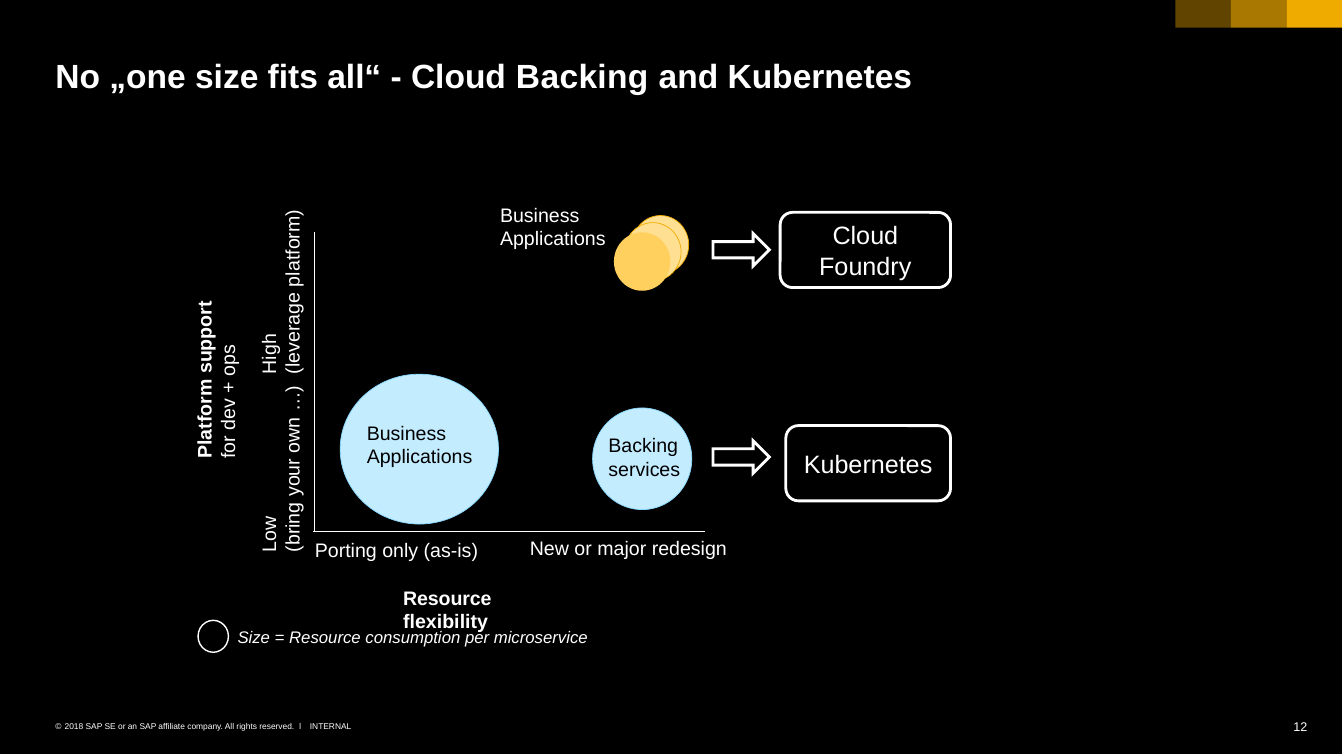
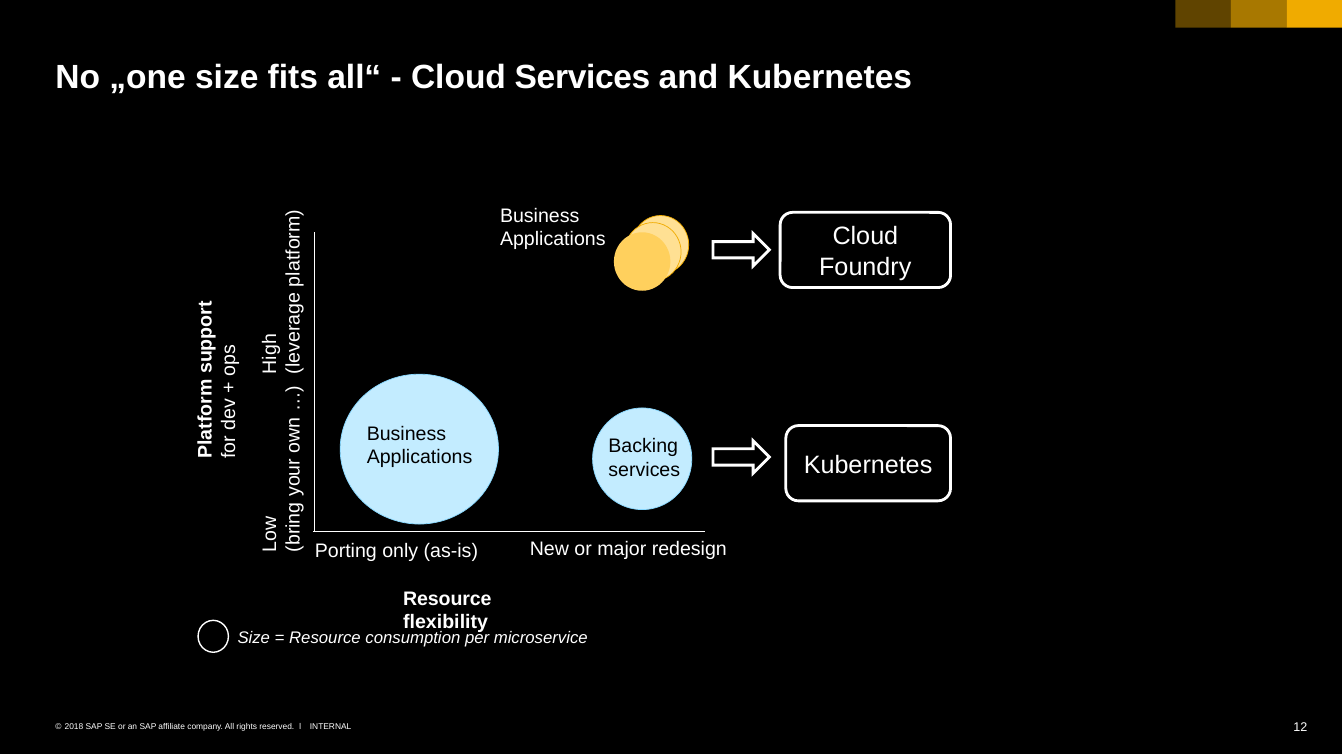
Cloud Backing: Backing -> Services
